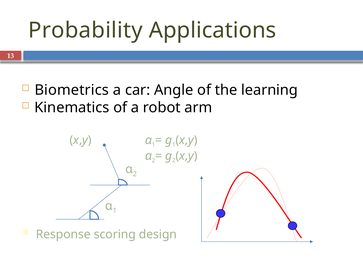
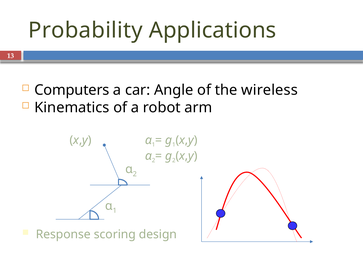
Biometrics: Biometrics -> Computers
learning: learning -> wireless
